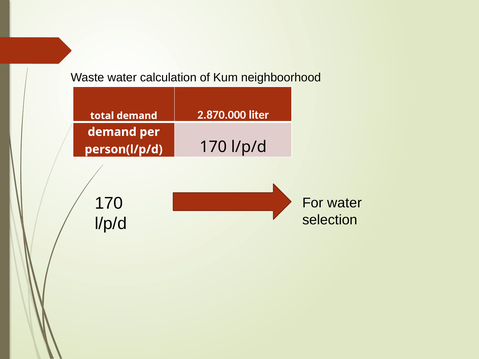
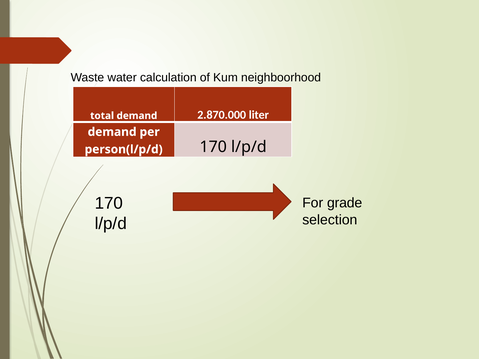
For water: water -> grade
